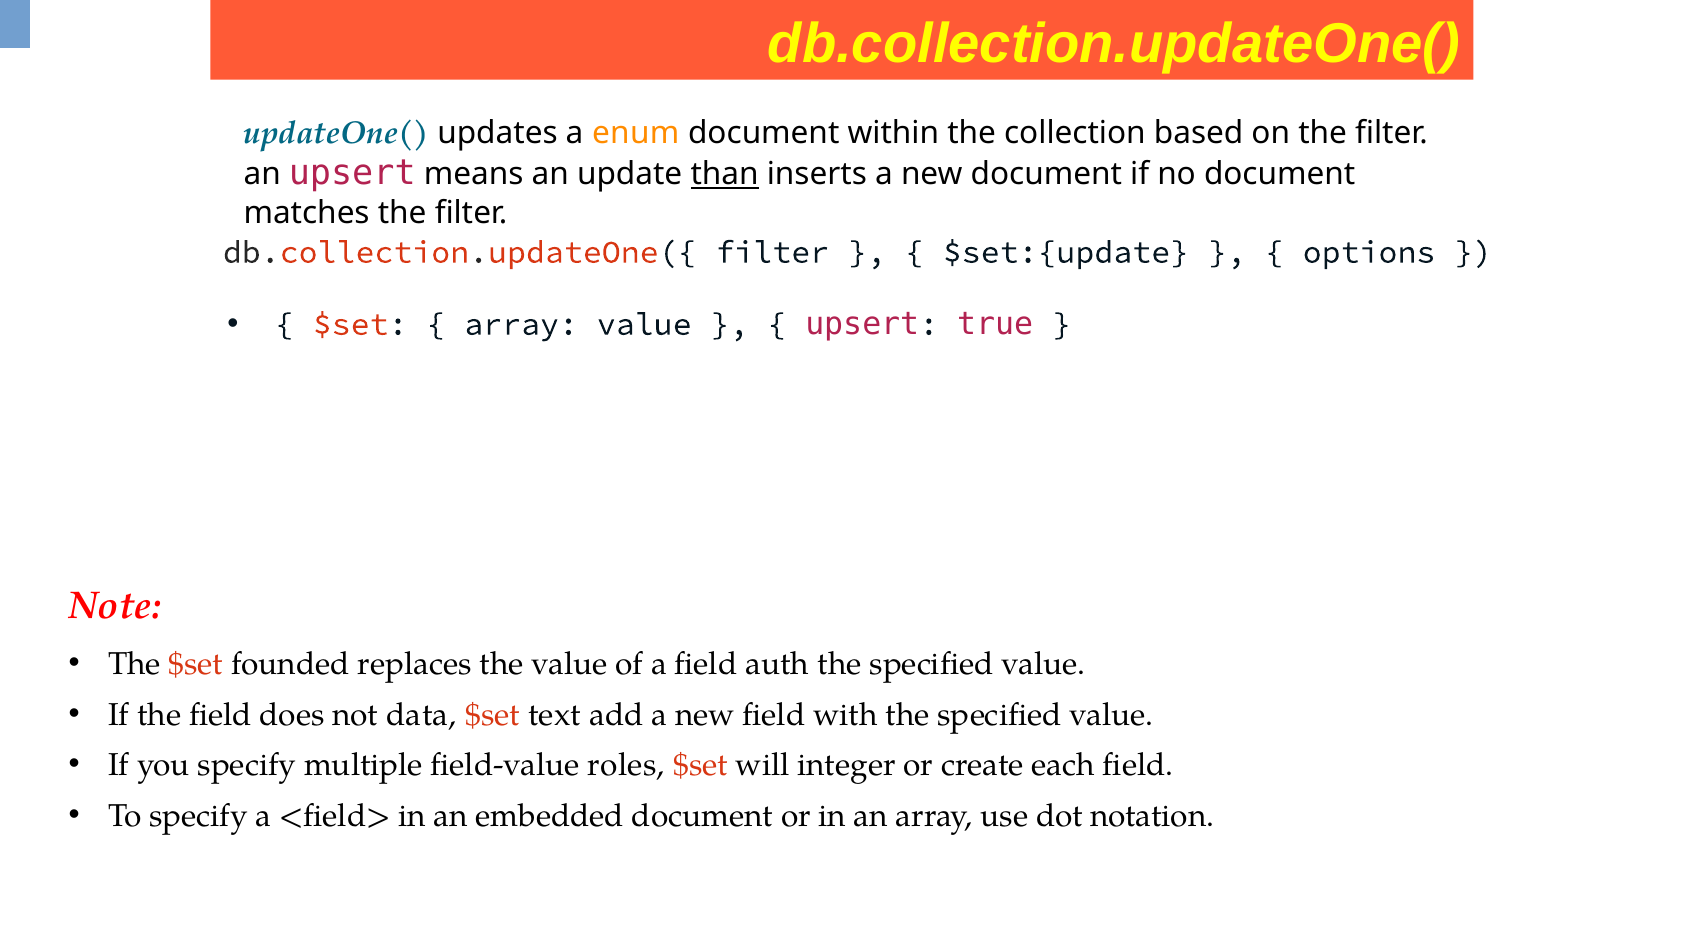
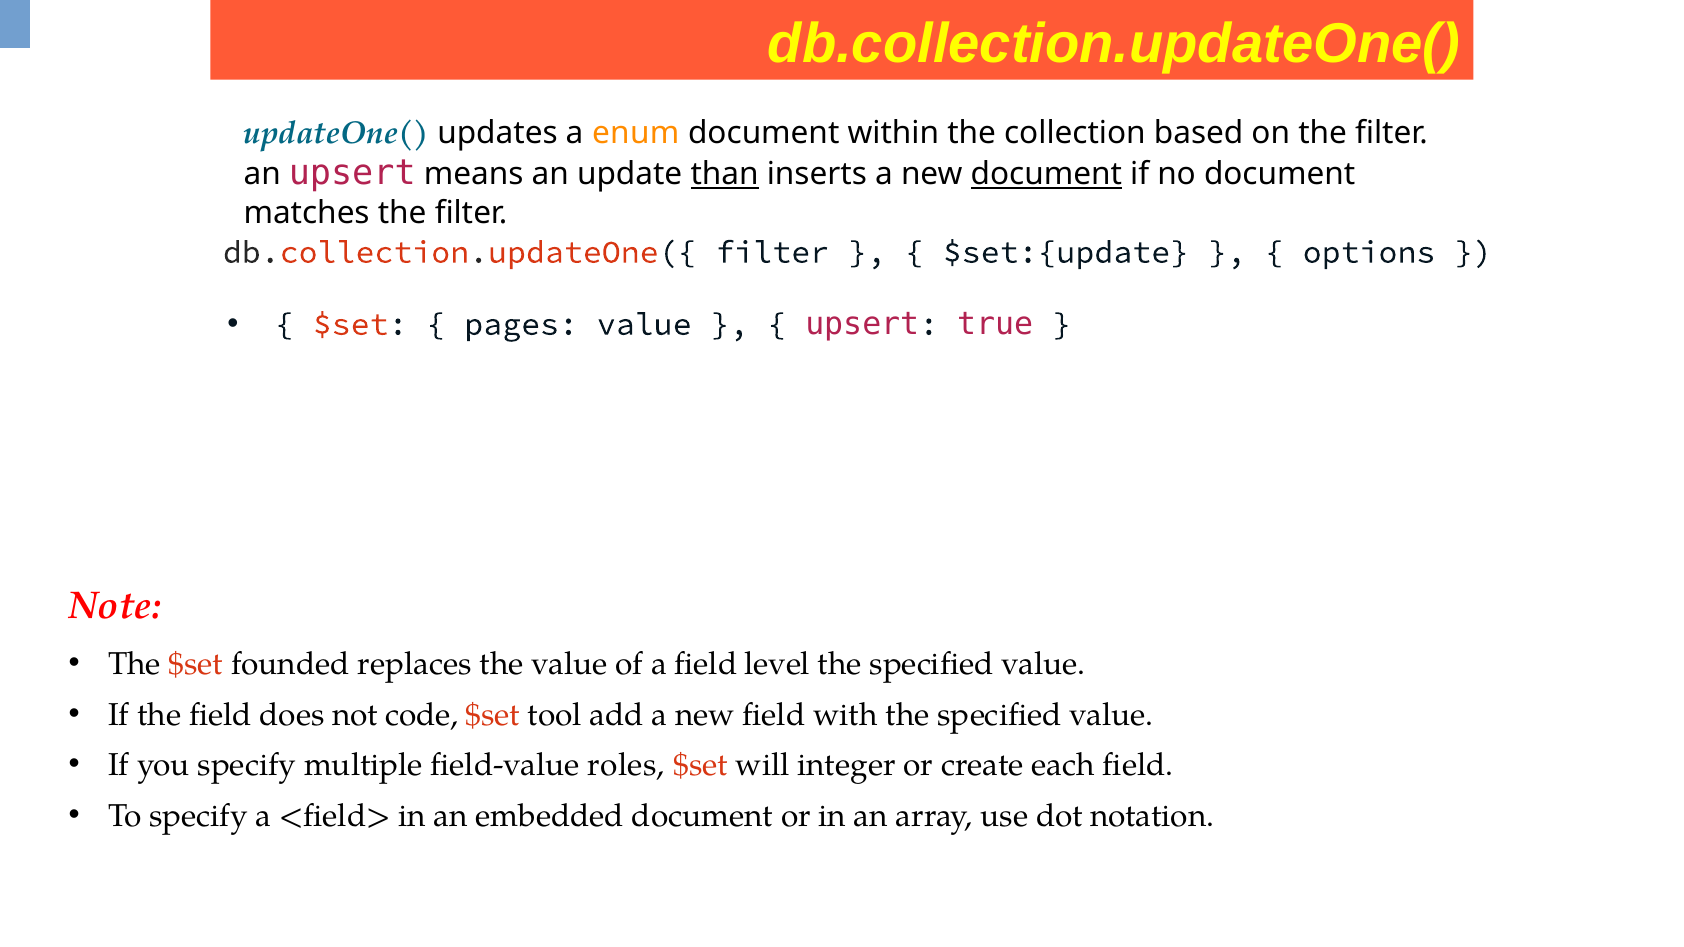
document at (1046, 174) underline: none -> present
array at (521, 324): array -> pages
auth: auth -> level
data: data -> code
text: text -> tool
